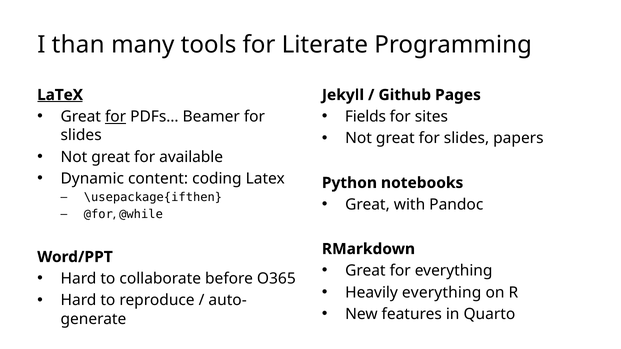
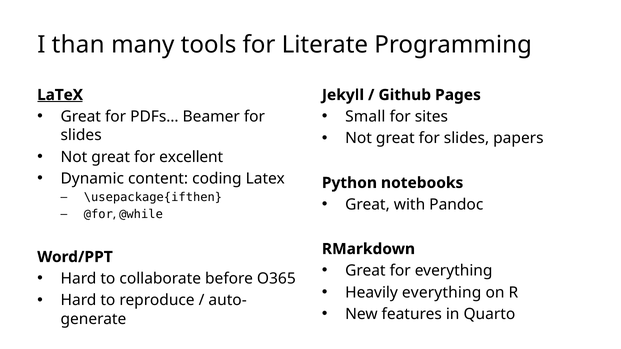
for at (116, 117) underline: present -> none
Fields: Fields -> Small
available: available -> excellent
